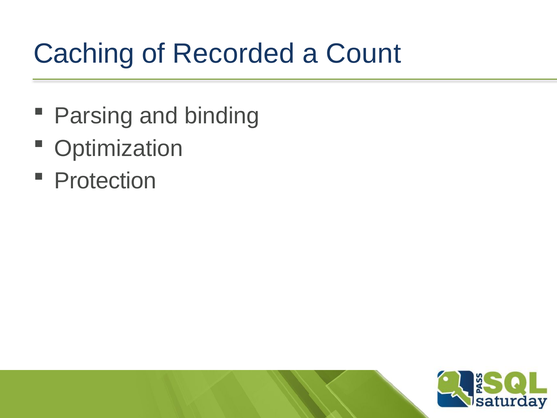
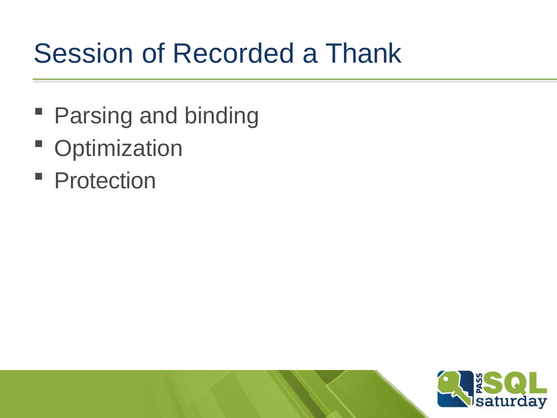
Caching: Caching -> Session
Count: Count -> Thank
